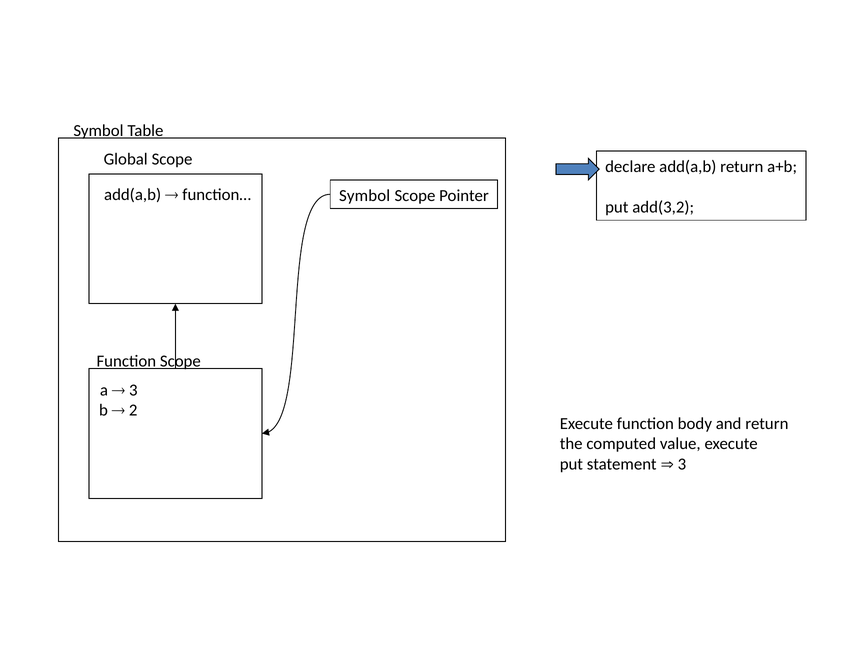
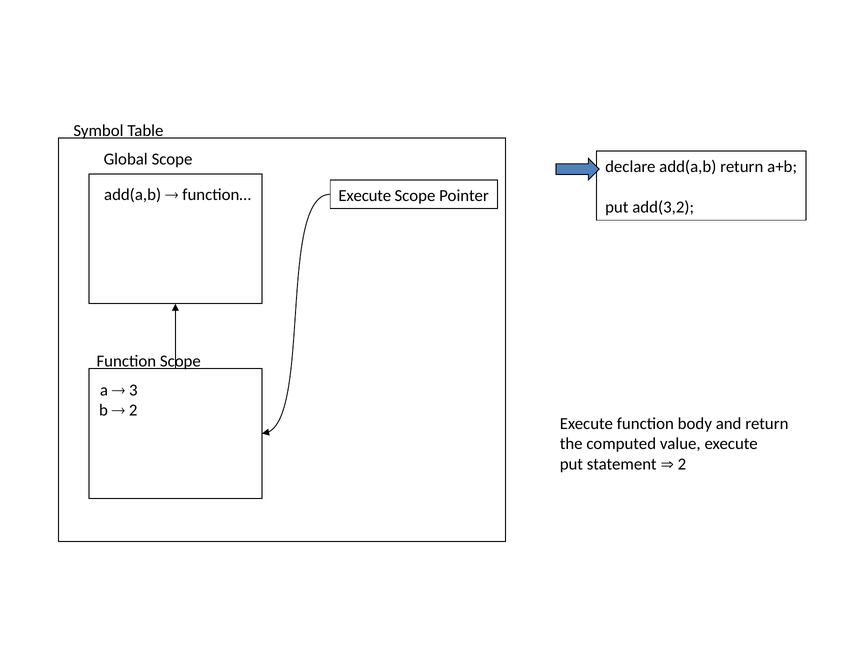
Symbol at (365, 195): Symbol -> Execute
3 at (682, 464): 3 -> 2
